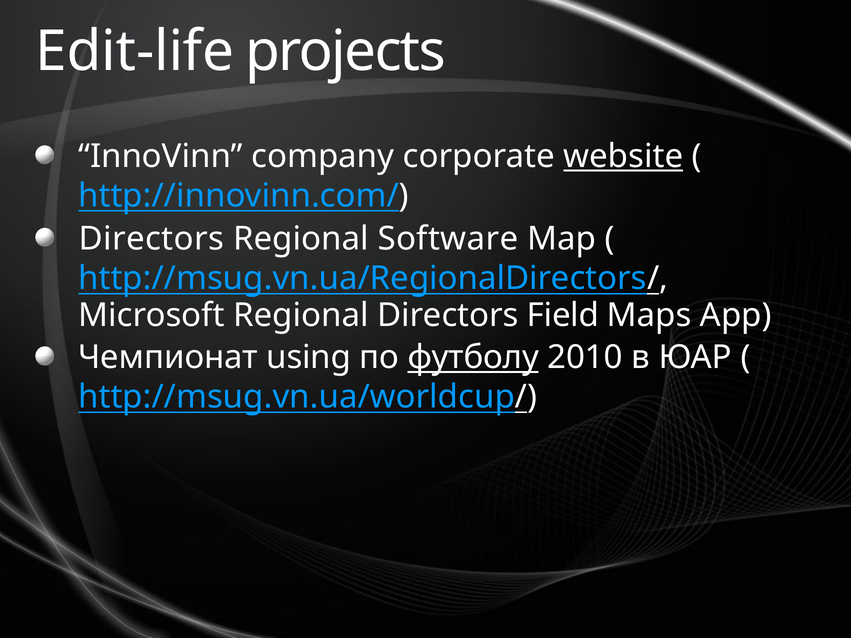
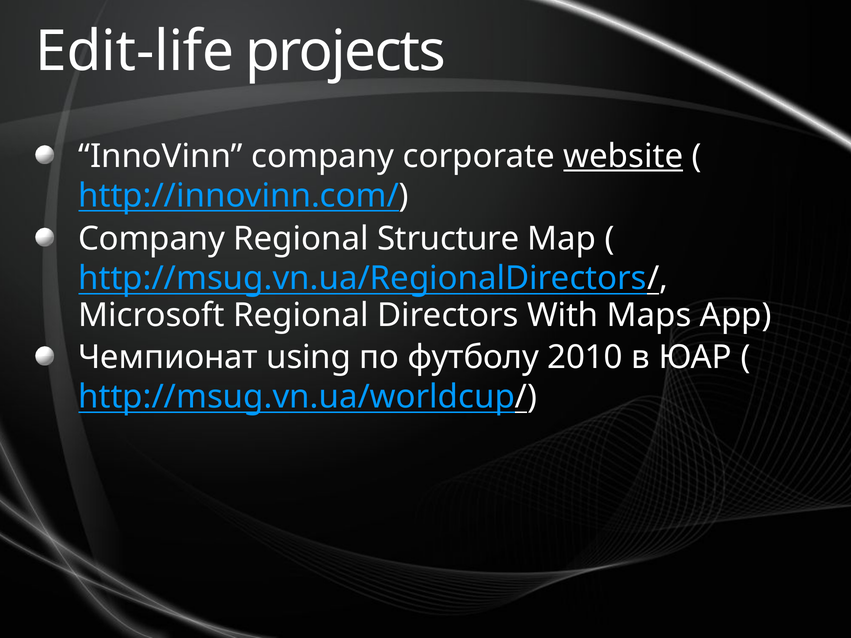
Directors at (151, 239): Directors -> Company
Software: Software -> Structure
Field: Field -> With
футболу underline: present -> none
